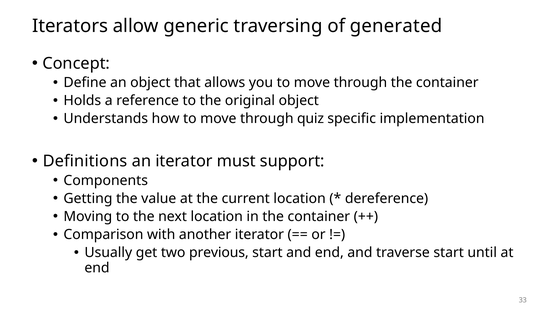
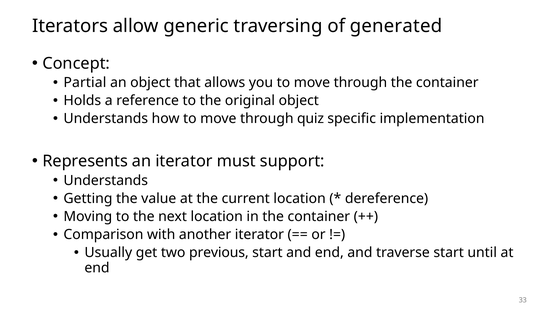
Define: Define -> Partial
Definitions: Definitions -> Represents
Components at (106, 180): Components -> Understands
